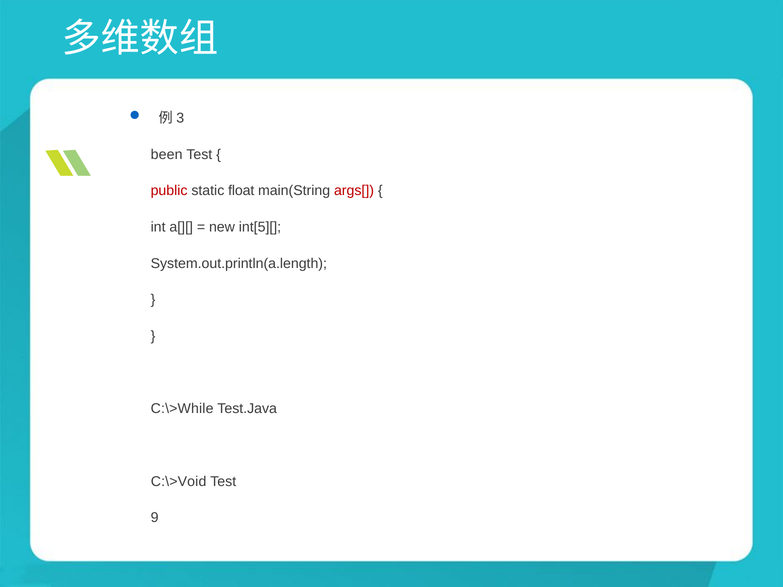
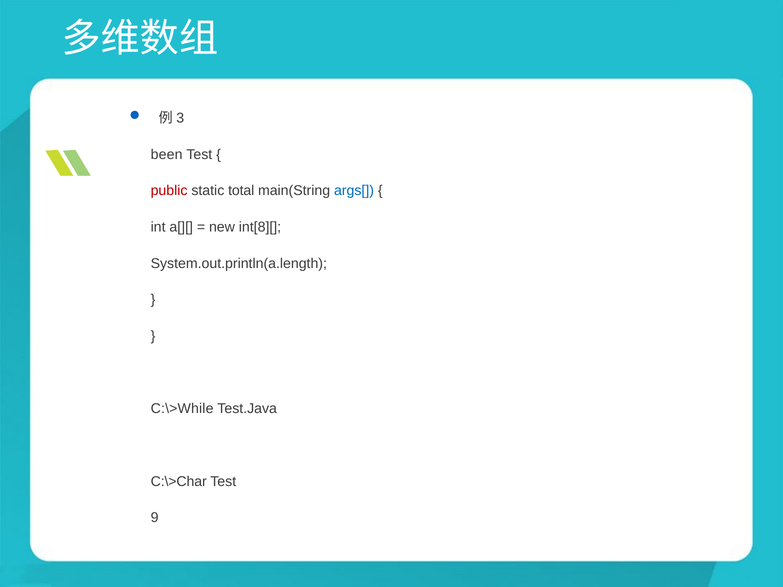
float: float -> total
args[ colour: red -> blue
int[5][: int[5][ -> int[8][
C:\>Void: C:\>Void -> C:\>Char
